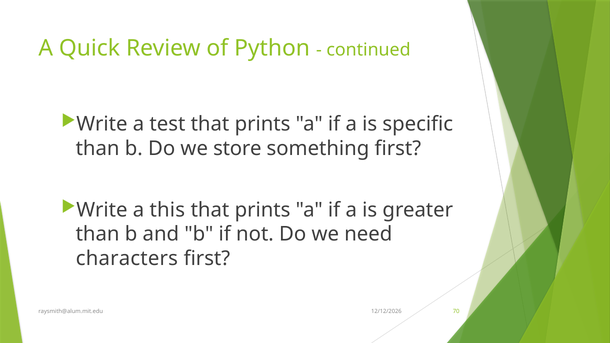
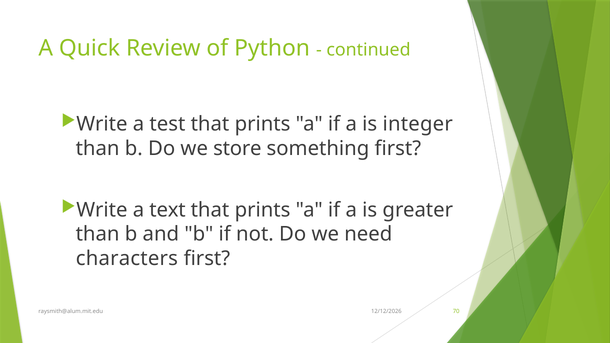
specific: specific -> integer
this: this -> text
